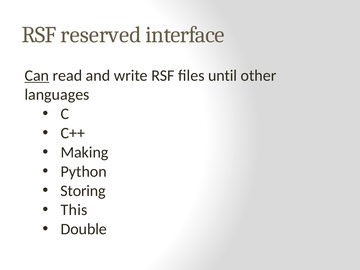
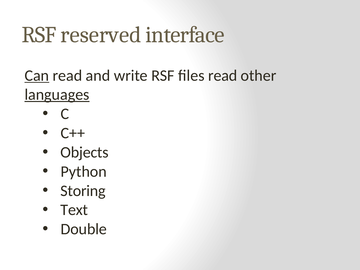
files until: until -> read
languages underline: none -> present
Making: Making -> Objects
This: This -> Text
